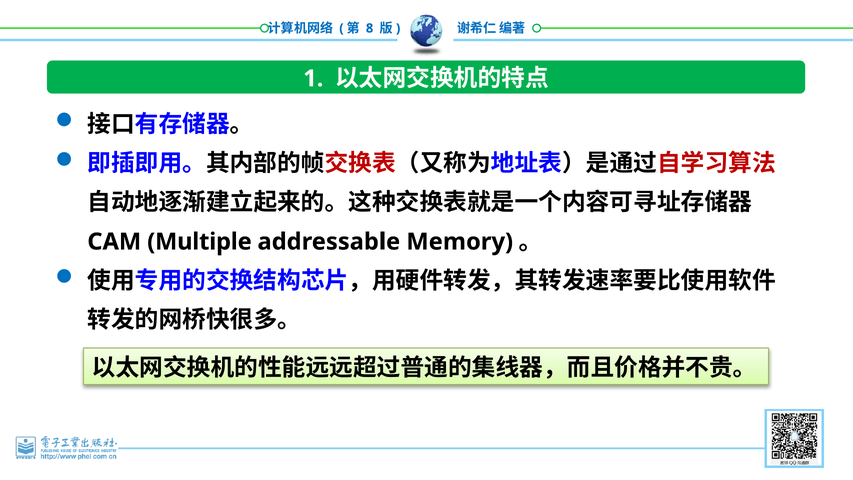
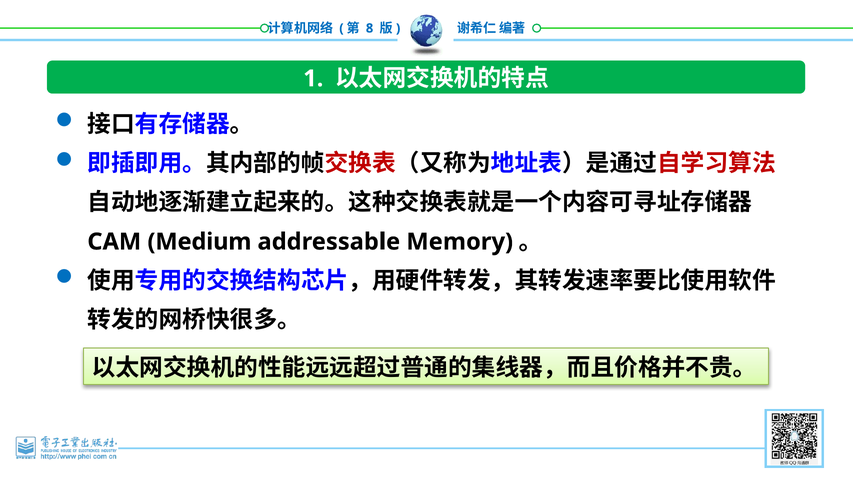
Multiple: Multiple -> Medium
